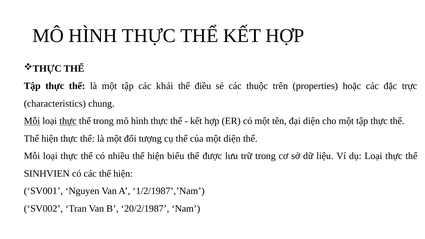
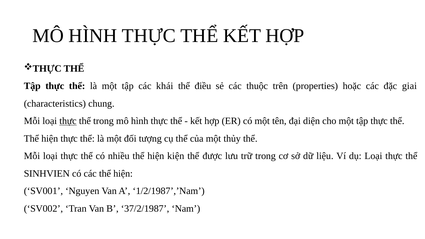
trực: trực -> giai
Mỗi at (32, 121) underline: present -> none
một diện: diện -> thủy
biểu: biểu -> kiện
20/2/1987: 20/2/1987 -> 37/2/1987
